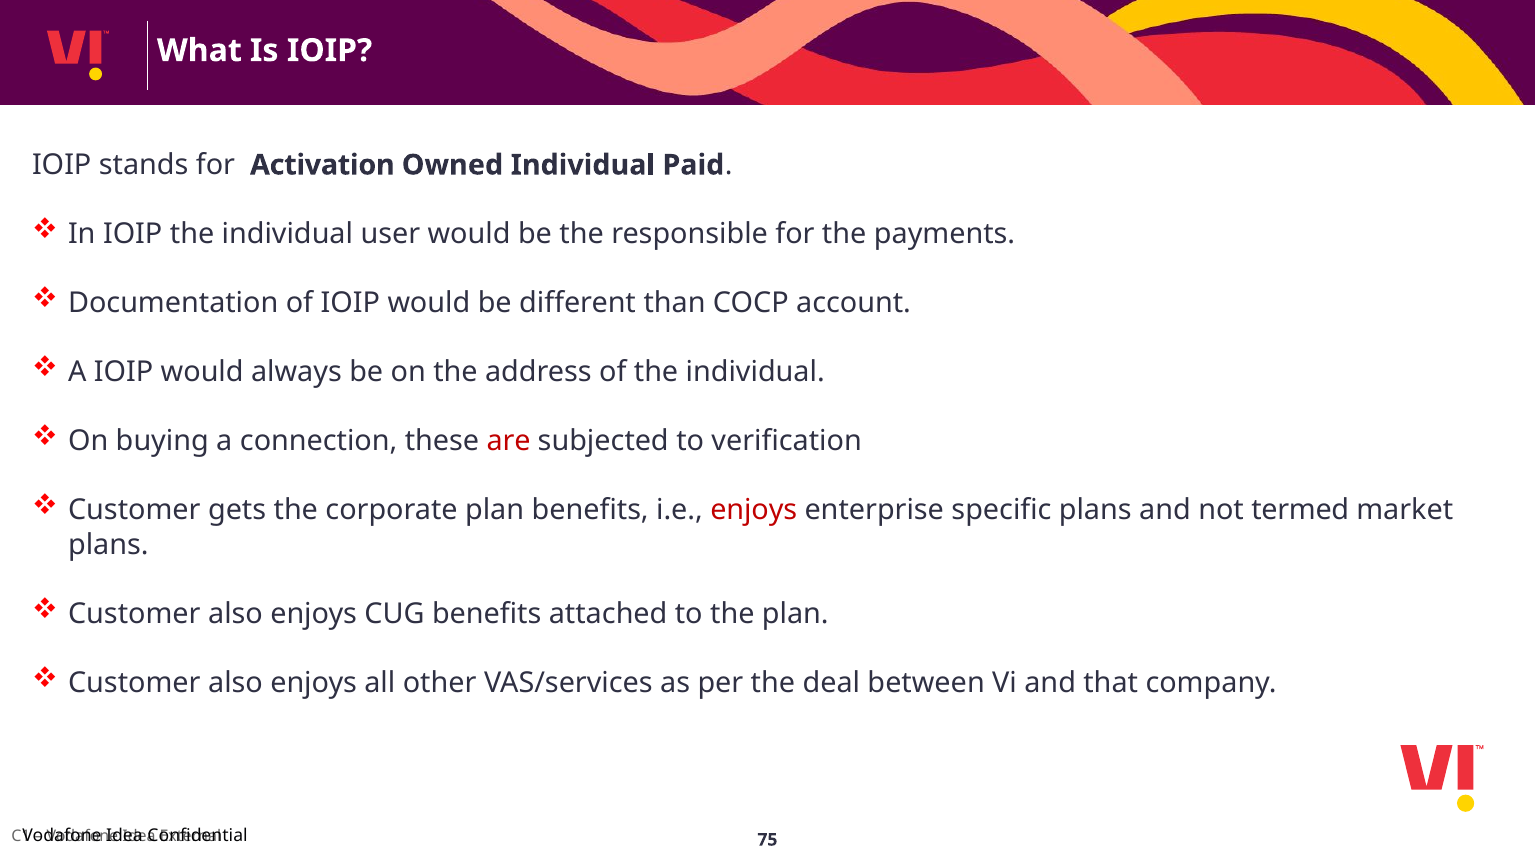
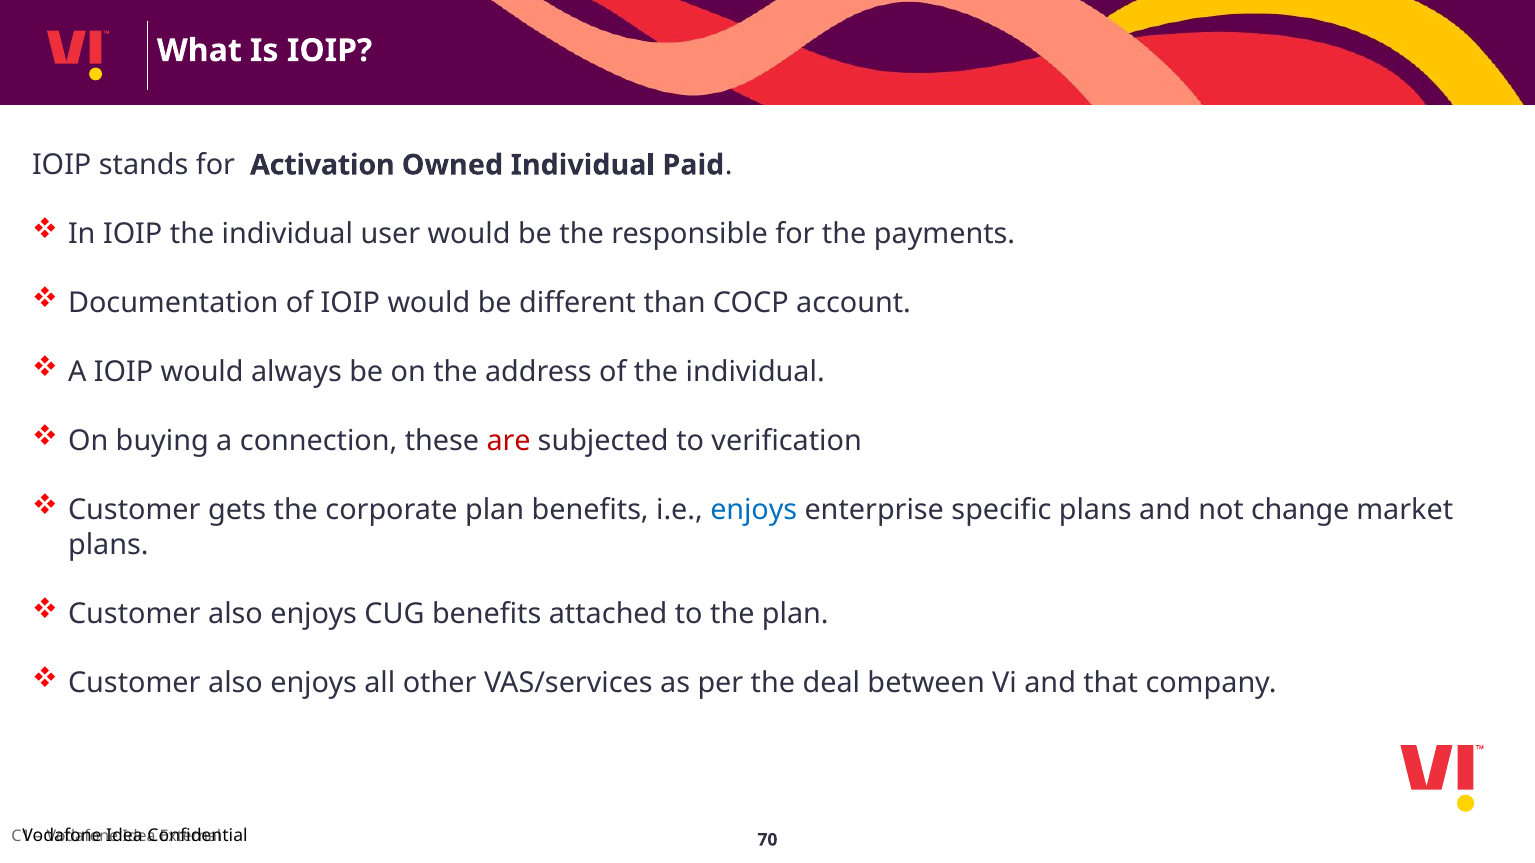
enjoys at (754, 510) colour: red -> blue
termed: termed -> change
75: 75 -> 70
